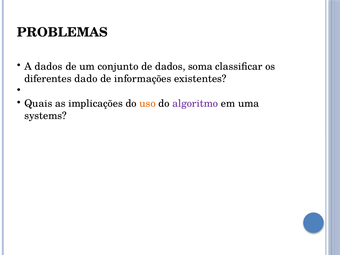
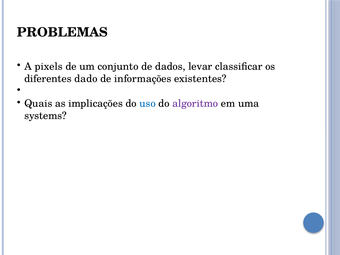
A dados: dados -> pixels
soma: soma -> levar
uso colour: orange -> blue
